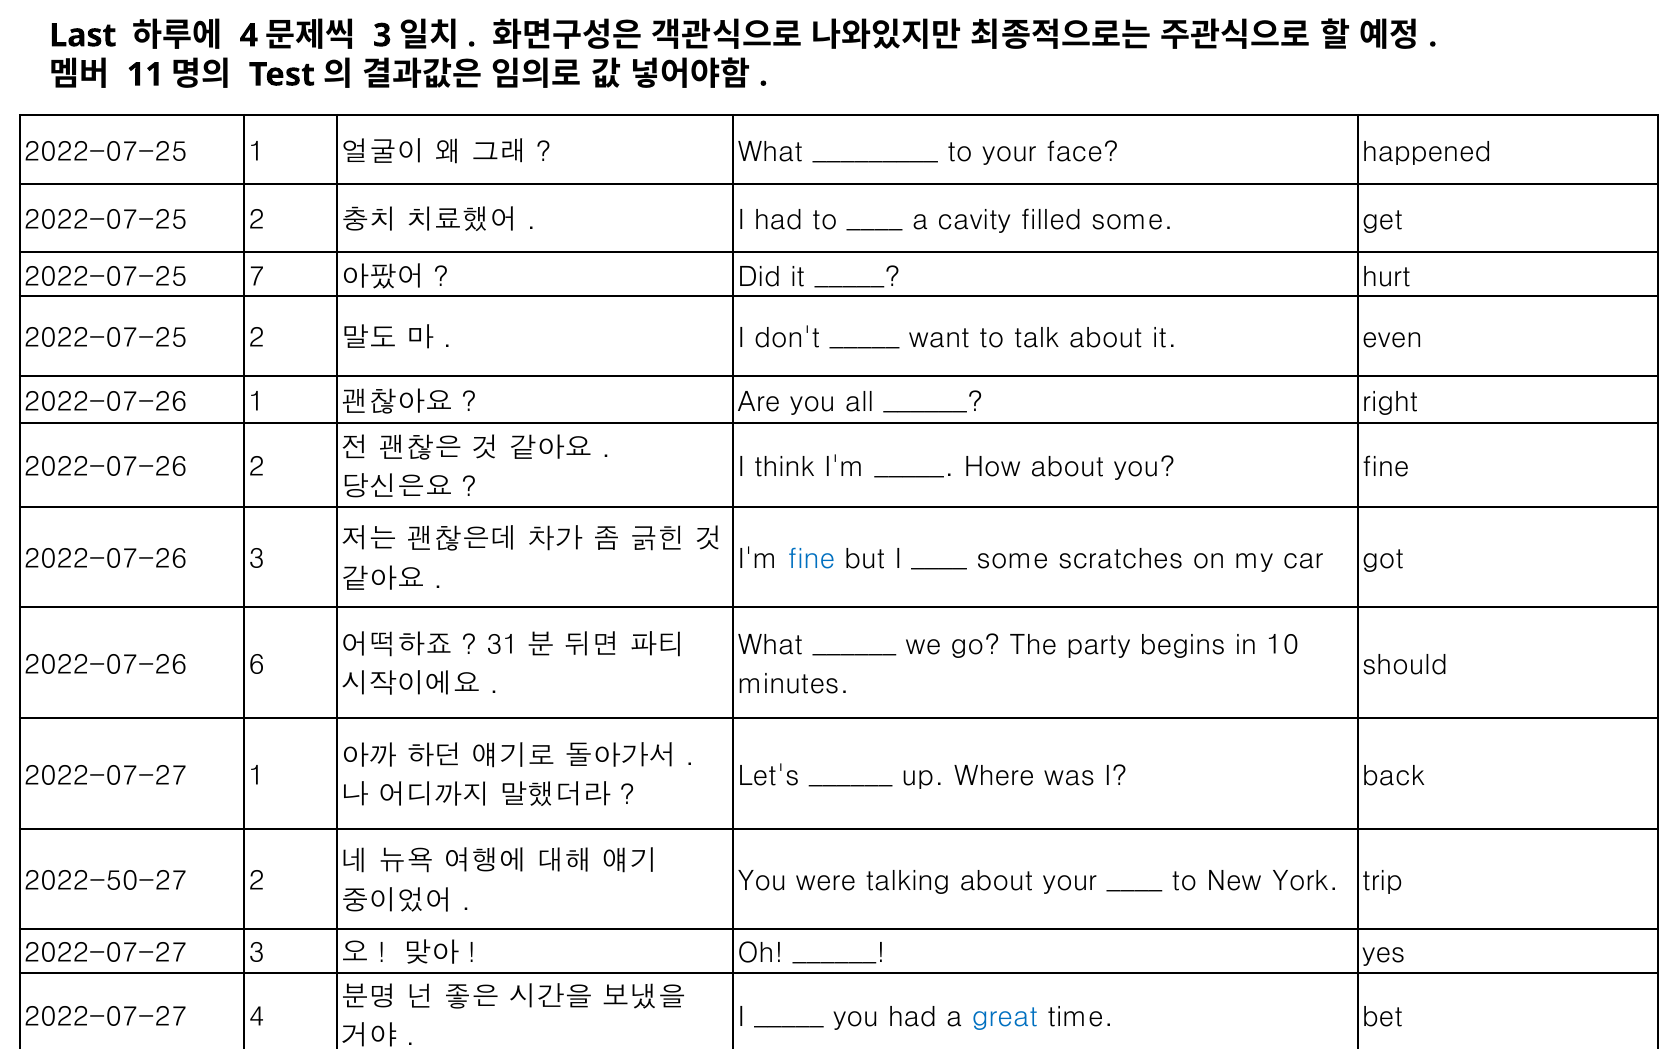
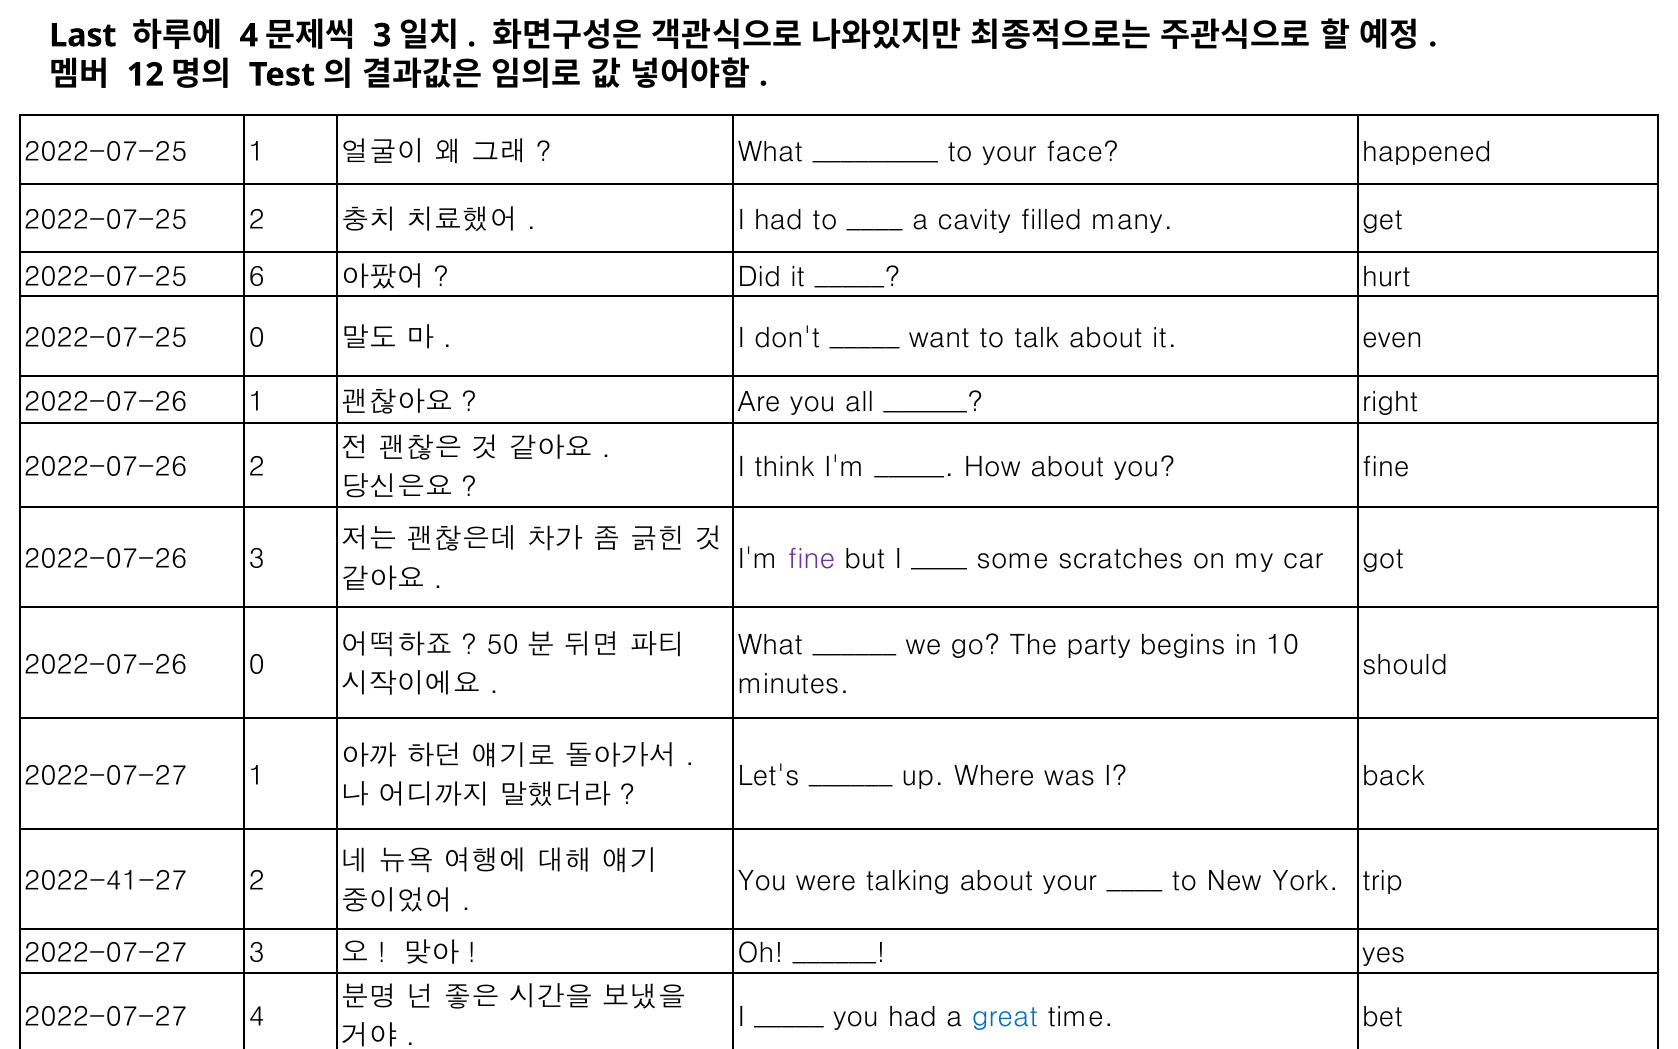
11: 11 -> 12
filled some: some -> many
7: 7 -> 6
2 at (257, 338): 2 -> 0
fine at (811, 559) colour: blue -> purple
31: 31 -> 50
2022-07-26 6: 6 -> 0
2022-50-27: 2022-50-27 -> 2022-41-27
